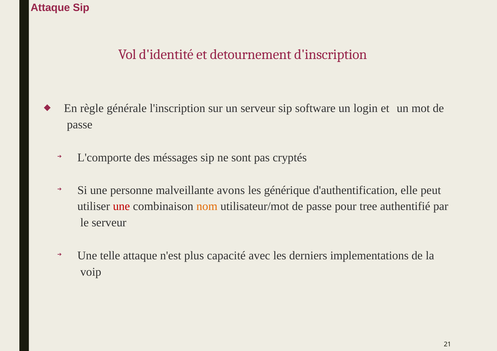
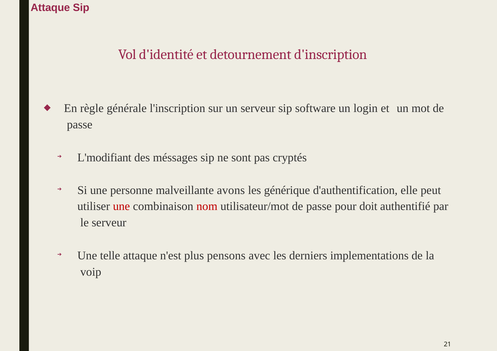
L'comporte: L'comporte -> L'modifiant
nom colour: orange -> red
tree: tree -> doit
capacité: capacité -> pensons
